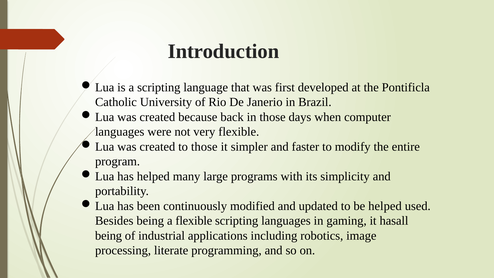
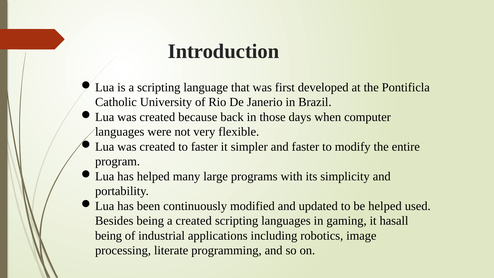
to those: those -> faster
a flexible: flexible -> created
